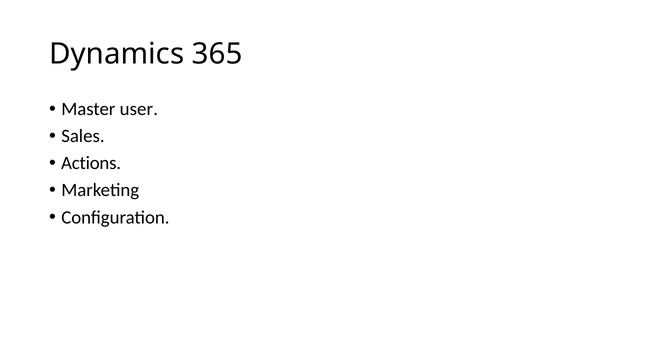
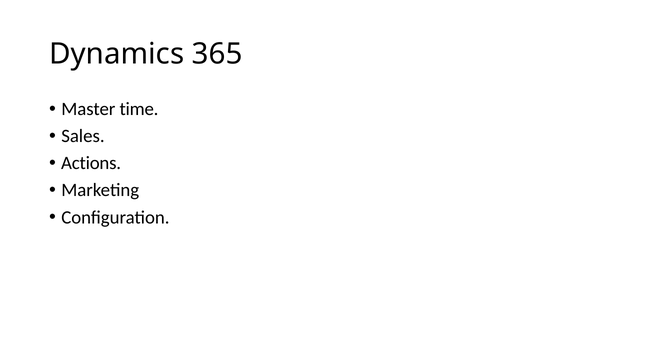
user: user -> time
